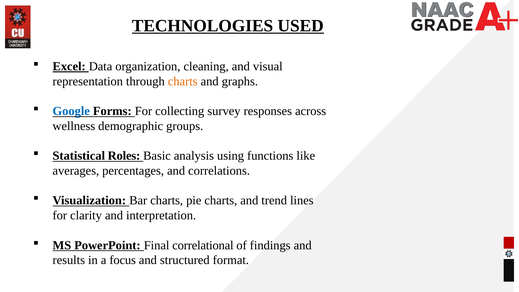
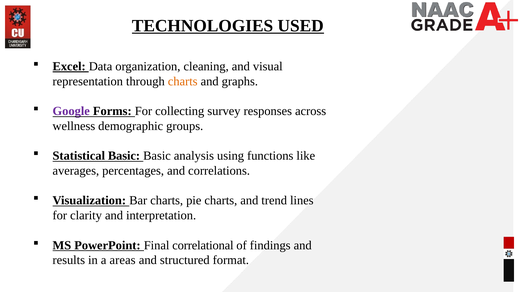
Google colour: blue -> purple
Statistical Roles: Roles -> Basic
focus: focus -> areas
